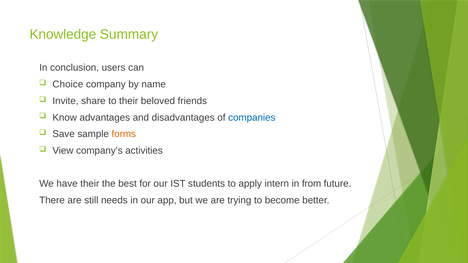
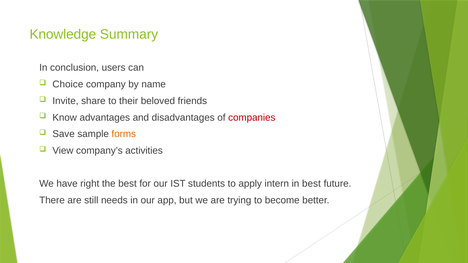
companies colour: blue -> red
have their: their -> right
in from: from -> best
